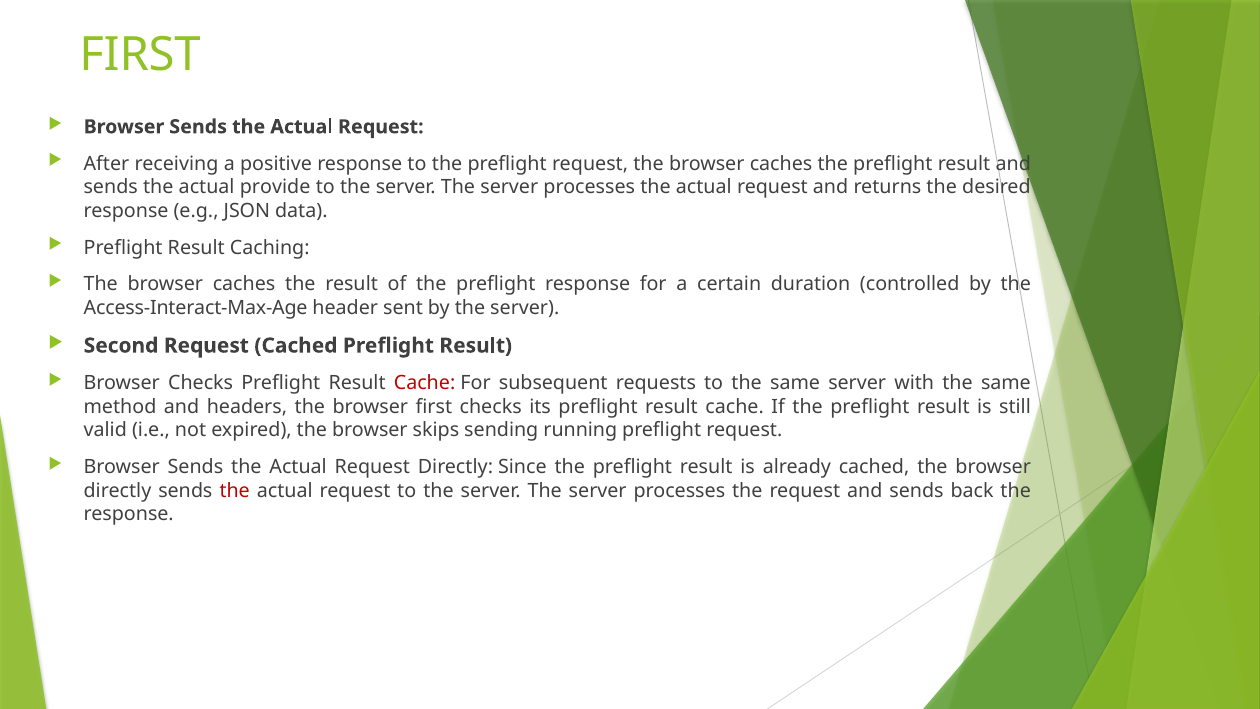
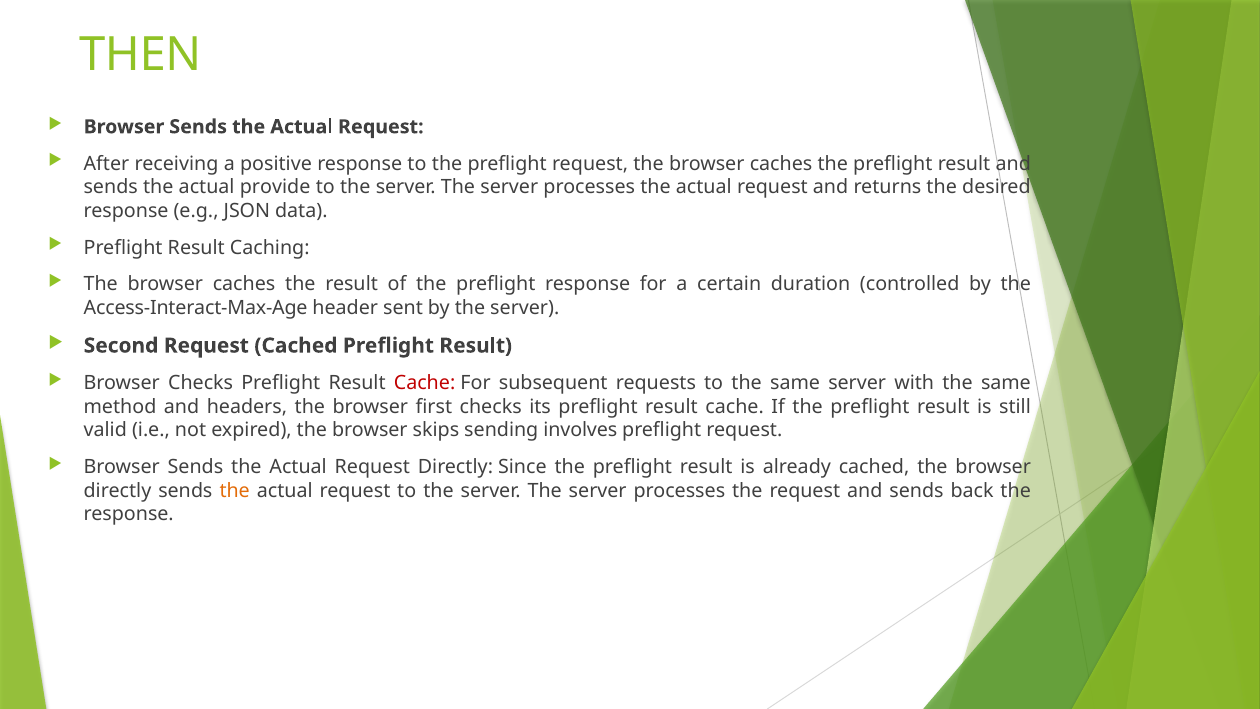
FIRST at (140, 55): FIRST -> THEN
running: running -> involves
the at (235, 491) colour: red -> orange
